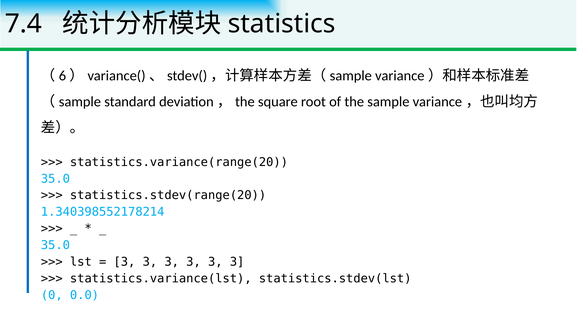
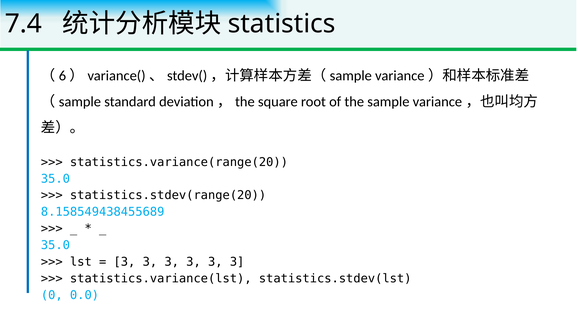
1.340398552178214: 1.340398552178214 -> 8.158549438455689
